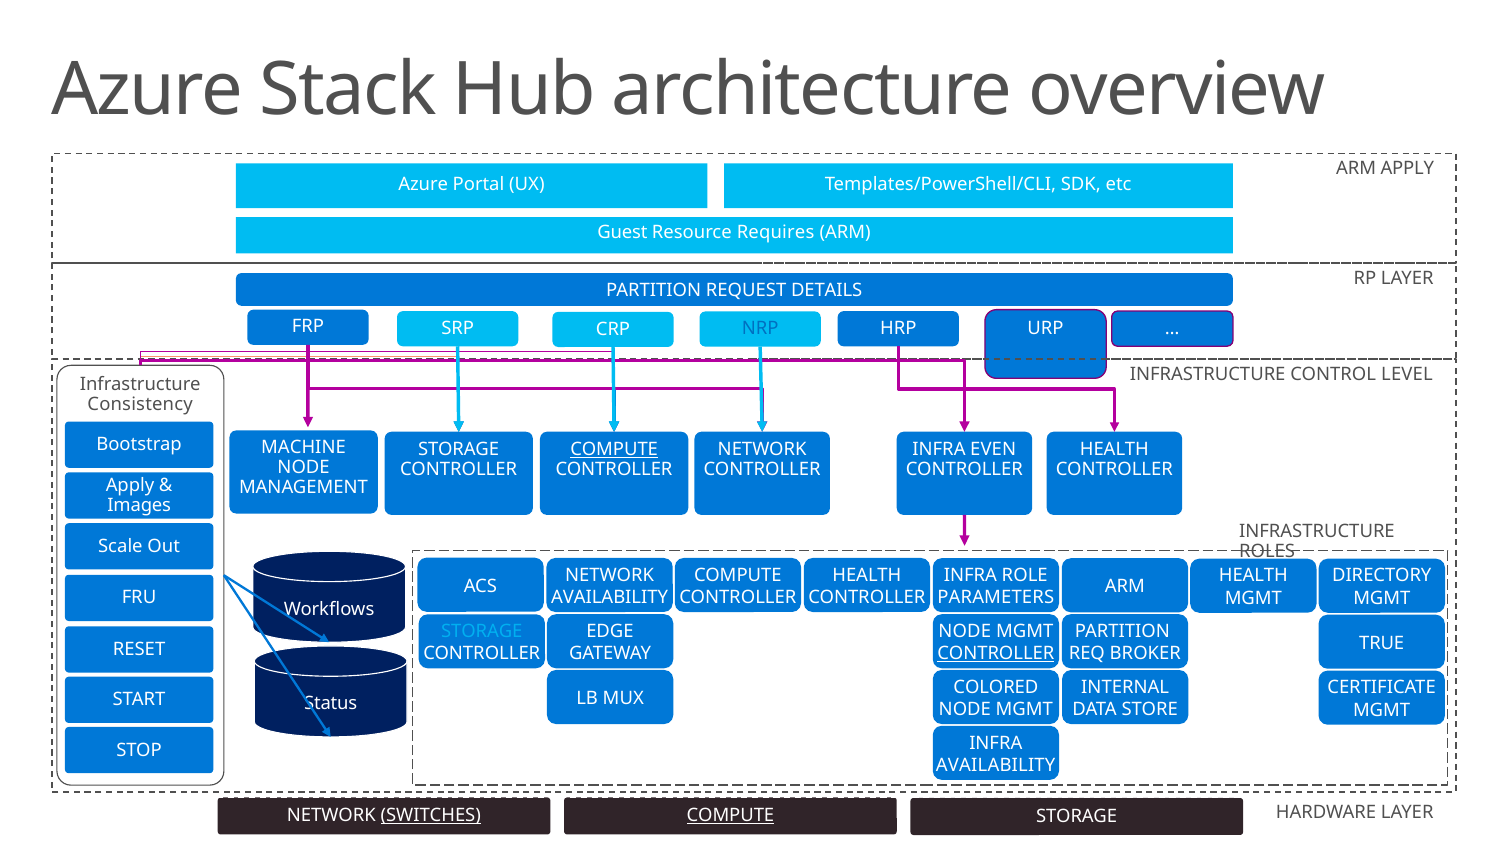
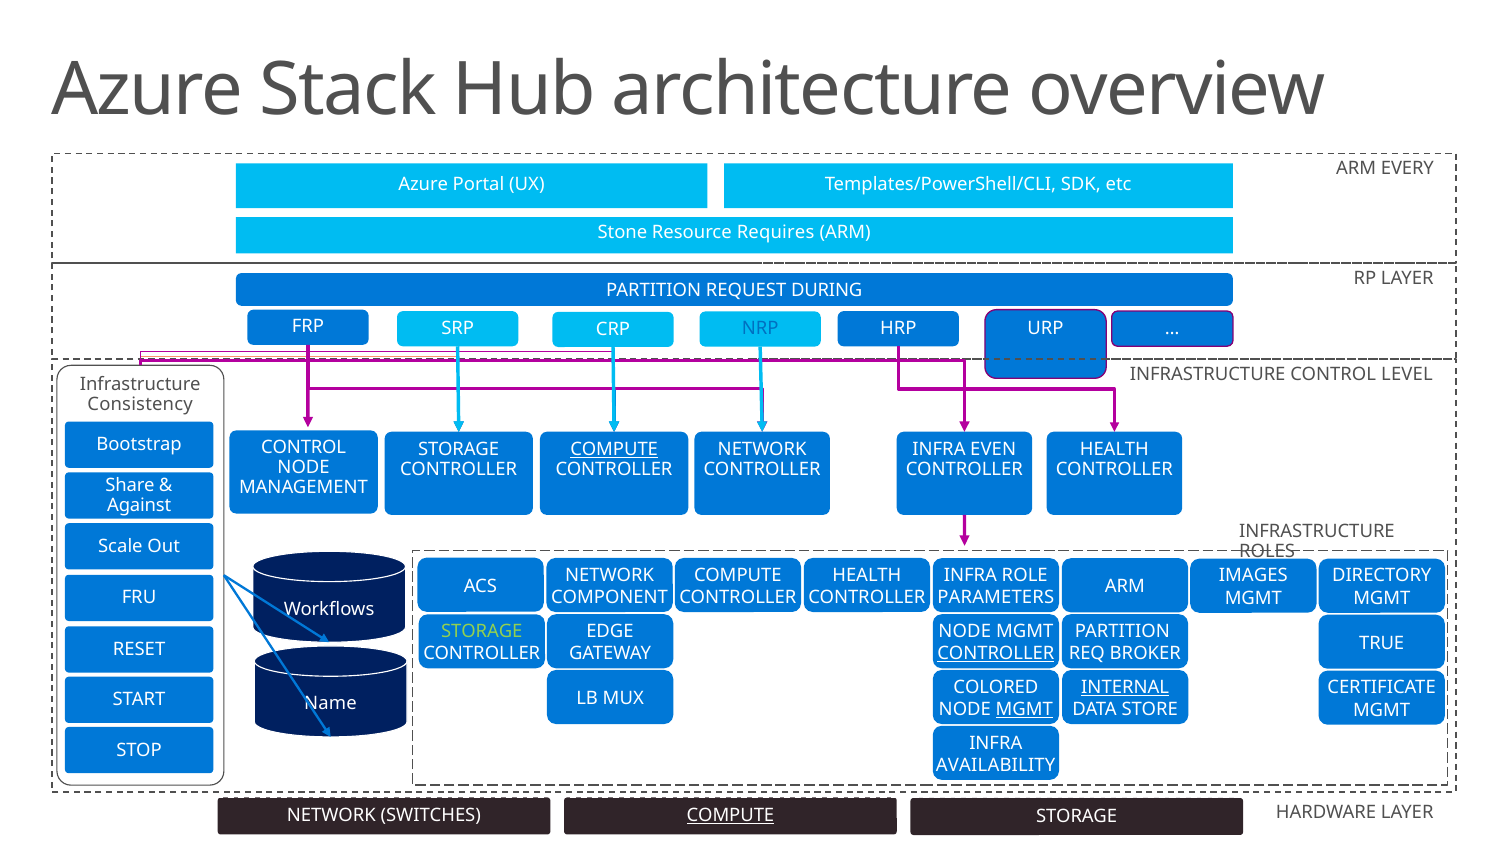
ARM APPLY: APPLY -> EVERY
Guest: Guest -> Stone
DETAILS: DETAILS -> DURING
MACHINE at (304, 448): MACHINE -> CONTROL
Apply at (130, 485): Apply -> Share
Images: Images -> Against
HEALTH at (1253, 576): HEALTH -> IMAGES
AVAILABILITY at (610, 597): AVAILABILITY -> COMPONENT
STORAGE at (482, 631) colour: light blue -> light green
INTERNAL underline: none -> present
Status: Status -> Name
MGMT at (1024, 709) underline: none -> present
SWITCHES underline: present -> none
